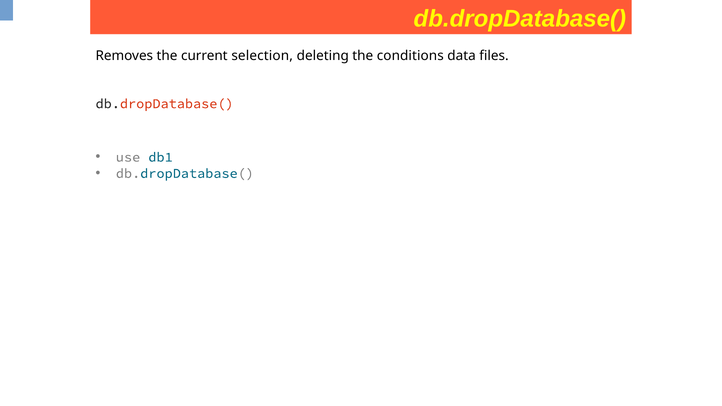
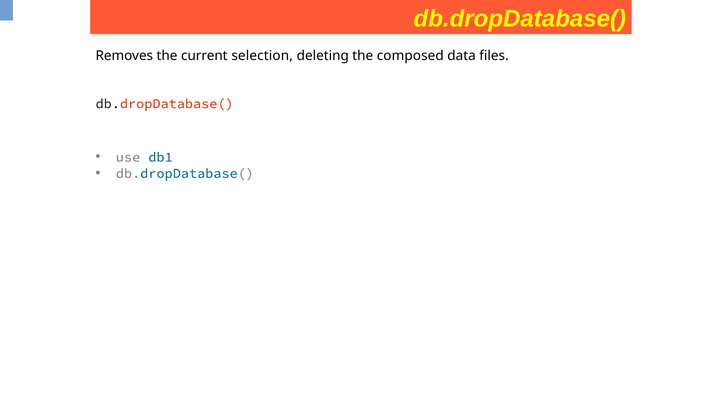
conditions: conditions -> composed
